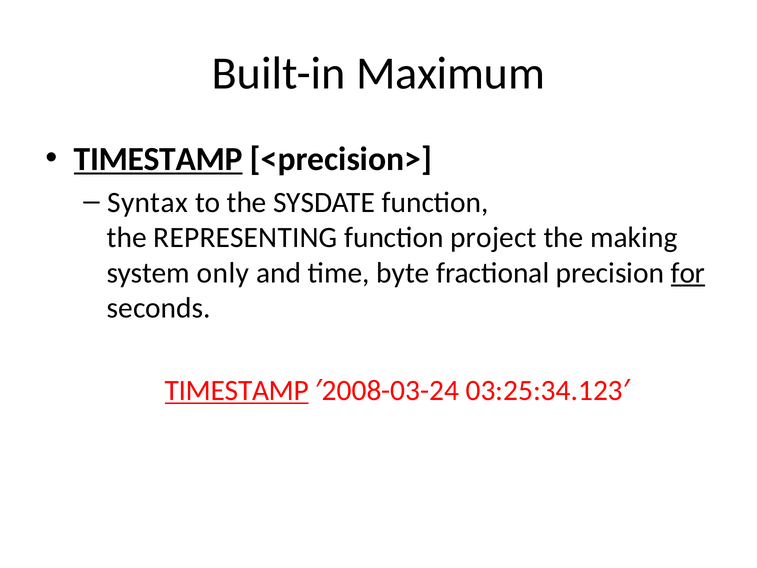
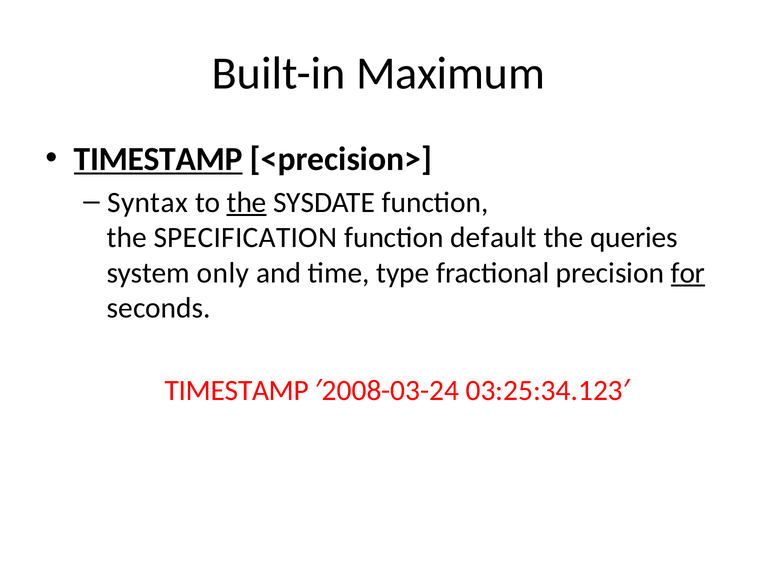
the at (247, 202) underline: none -> present
REPRESENTING: REPRESENTING -> SPECIFICATION
project: project -> default
making: making -> queries
byte: byte -> type
TIMESTAMP at (237, 390) underline: present -> none
